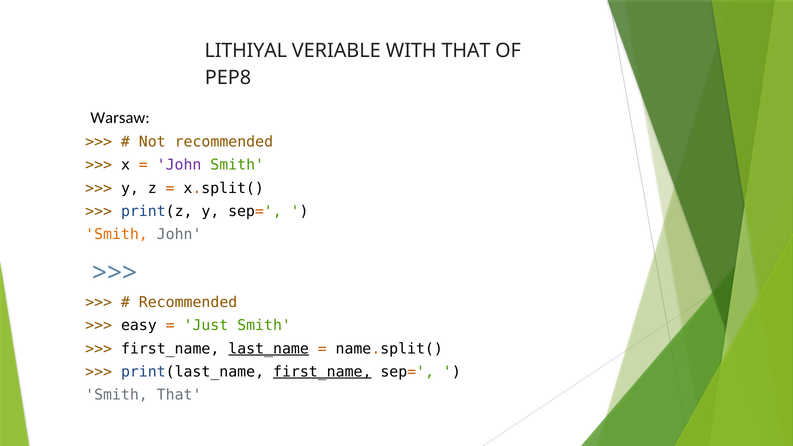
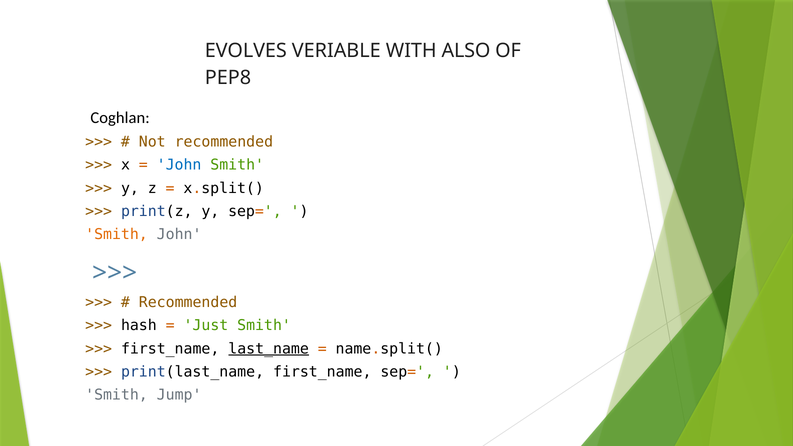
LITHIYAL: LITHIYAL -> EVOLVES
WITH THAT: THAT -> ALSO
Warsaw: Warsaw -> Coghlan
John at (179, 165) colour: purple -> blue
easy: easy -> hash
first_name at (322, 372) underline: present -> none
Smith That: That -> Jump
